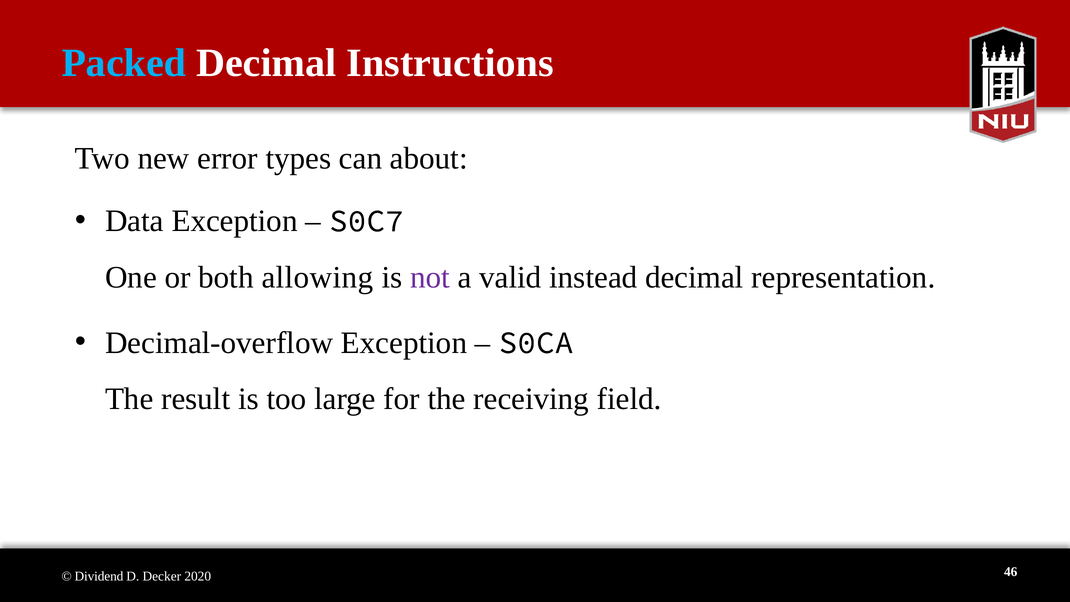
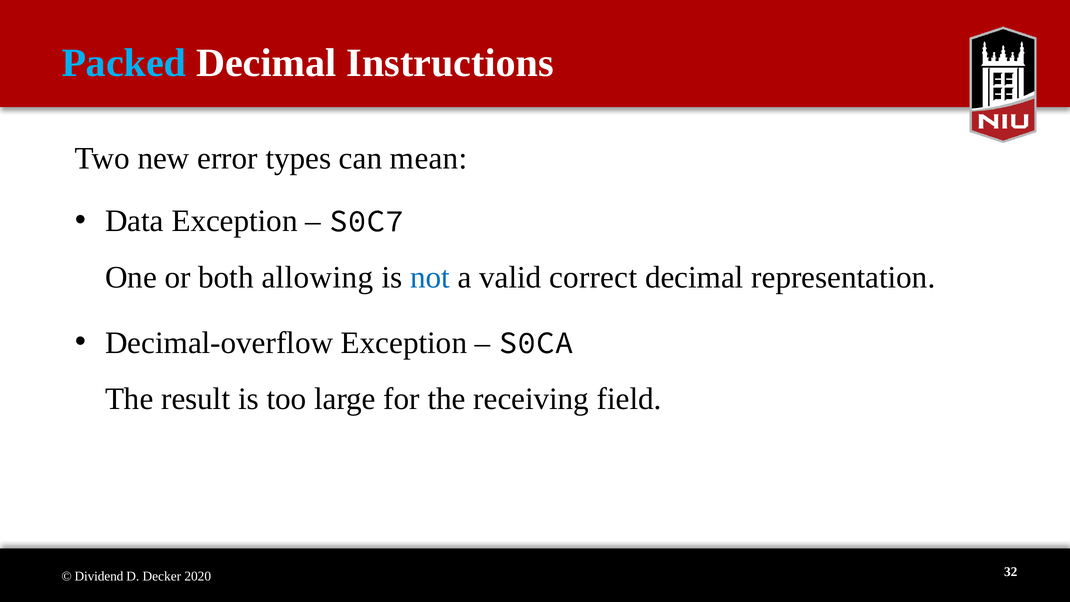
about: about -> mean
not colour: purple -> blue
instead: instead -> correct
46: 46 -> 32
